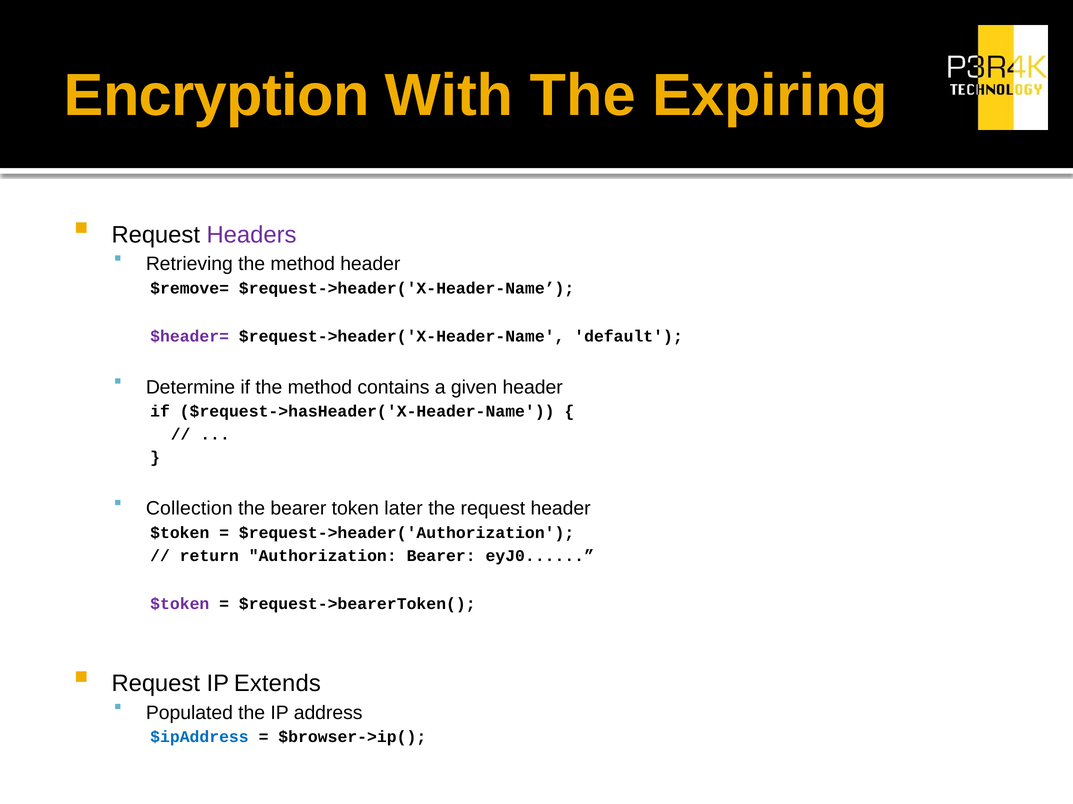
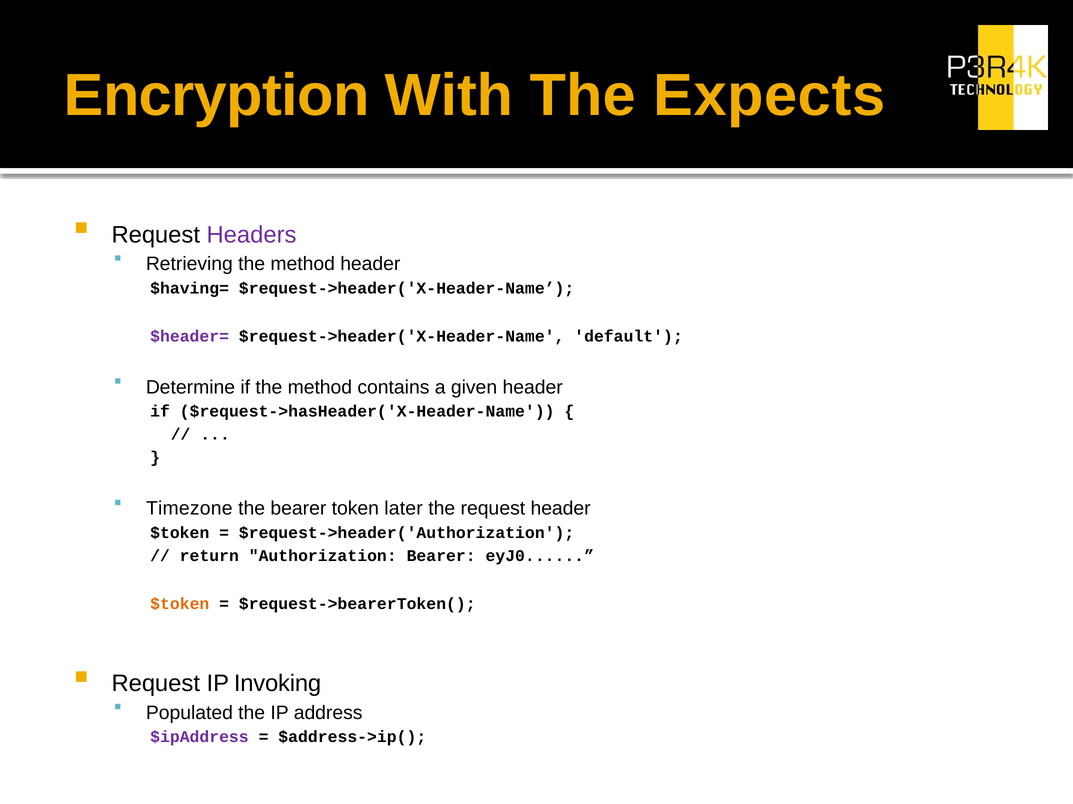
Expiring: Expiring -> Expects
$remove=: $remove= -> $having=
Collection: Collection -> Timezone
$token at (180, 604) colour: purple -> orange
Extends: Extends -> Invoking
$ipAddress colour: blue -> purple
$browser->ip(: $browser->ip( -> $address->ip(
